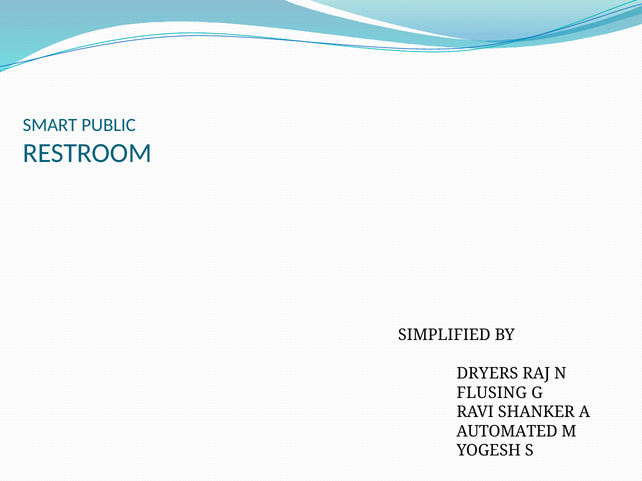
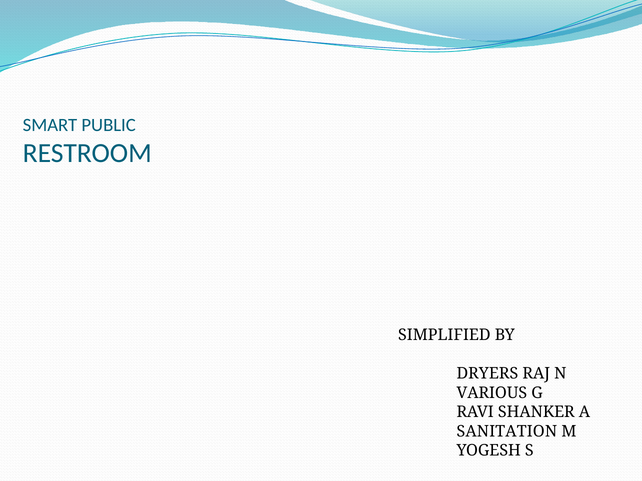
FLUSING: FLUSING -> VARIOUS
AUTOMATED: AUTOMATED -> SANITATION
